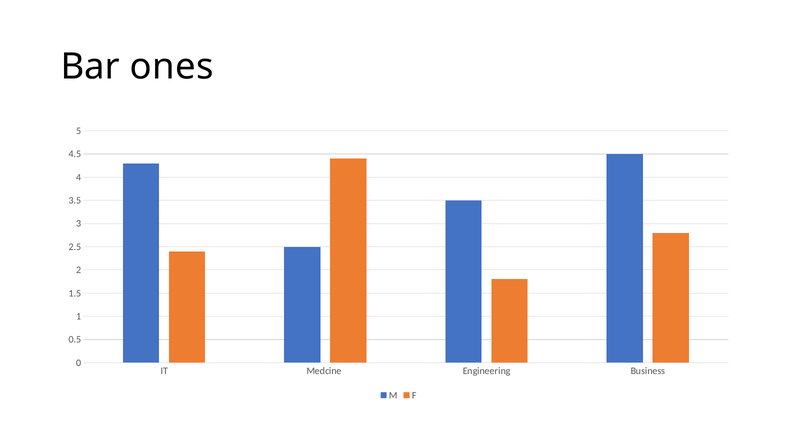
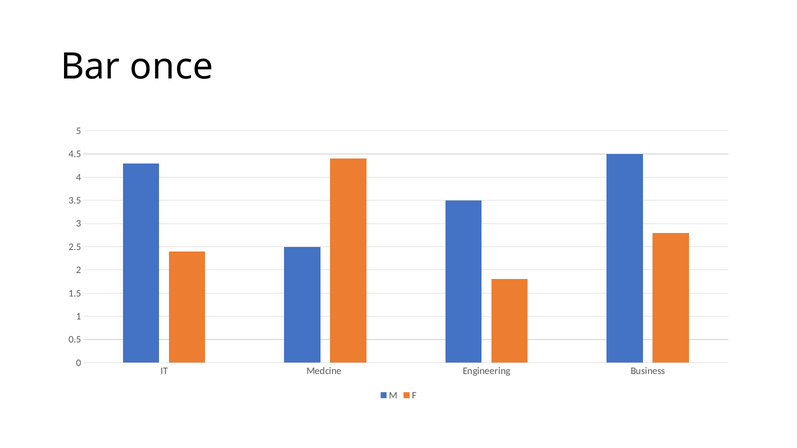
ones: ones -> once
